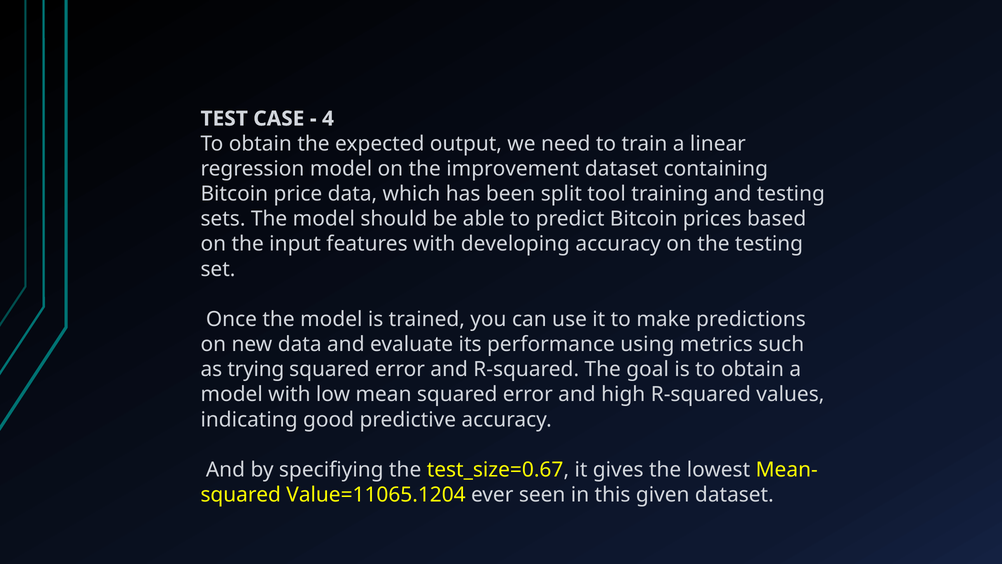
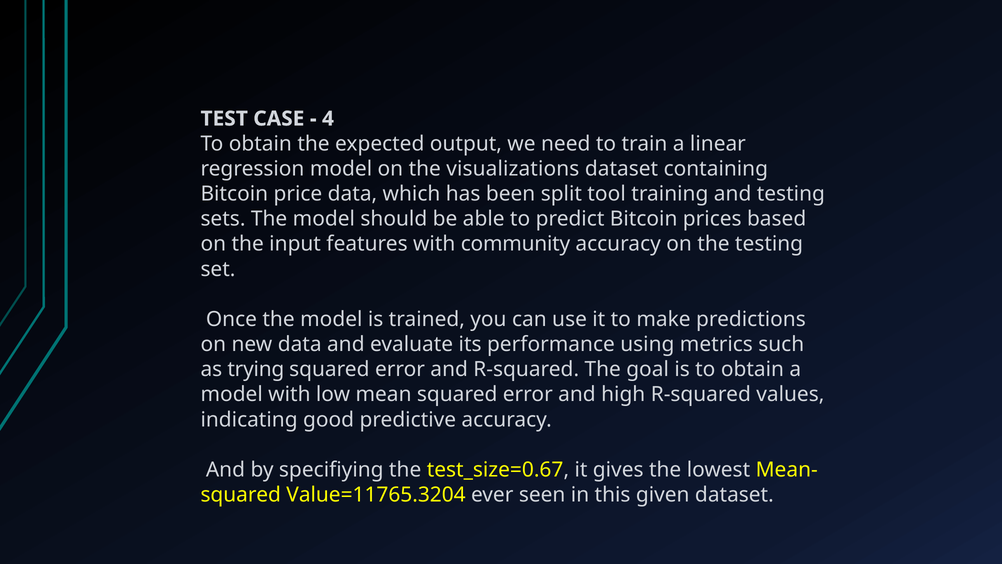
improvement: improvement -> visualizations
developing: developing -> community
Value=11065.1204: Value=11065.1204 -> Value=11765.3204
